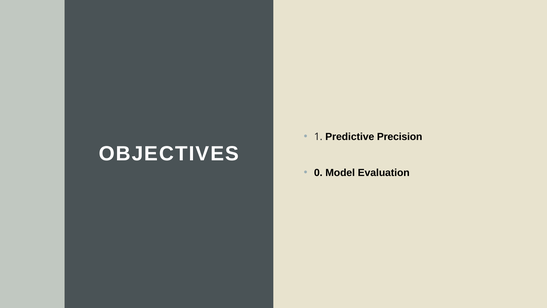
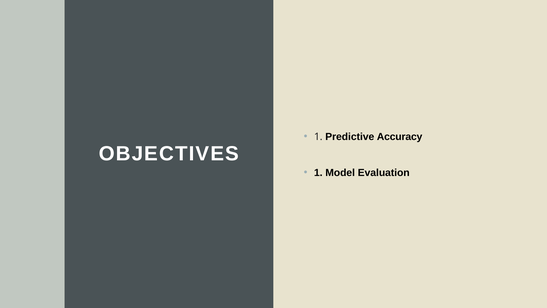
Precision: Precision -> Accuracy
0 at (318, 173): 0 -> 1
